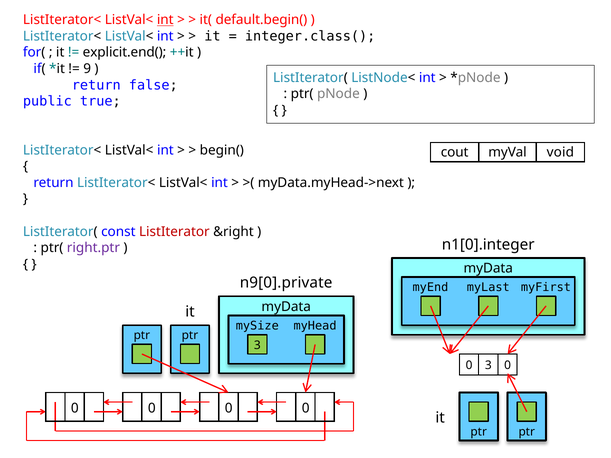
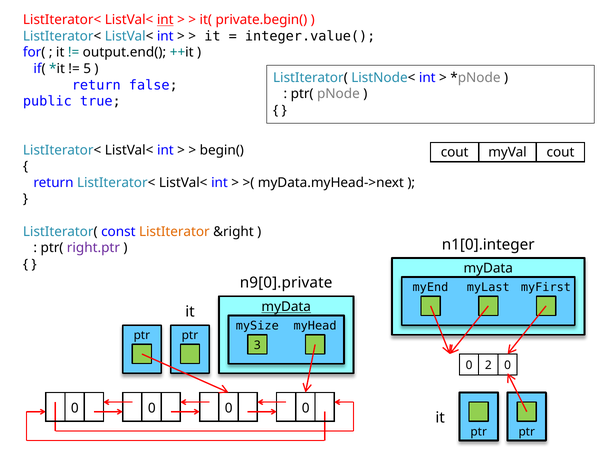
default.begin(: default.begin( -> private.begin(
integer.class(: integer.class( -> integer.value(
explicit.end(: explicit.end( -> output.end(
9: 9 -> 5
myVal void: void -> cout
ListIterator colour: red -> orange
myData at (286, 307) underline: none -> present
0 3: 3 -> 2
